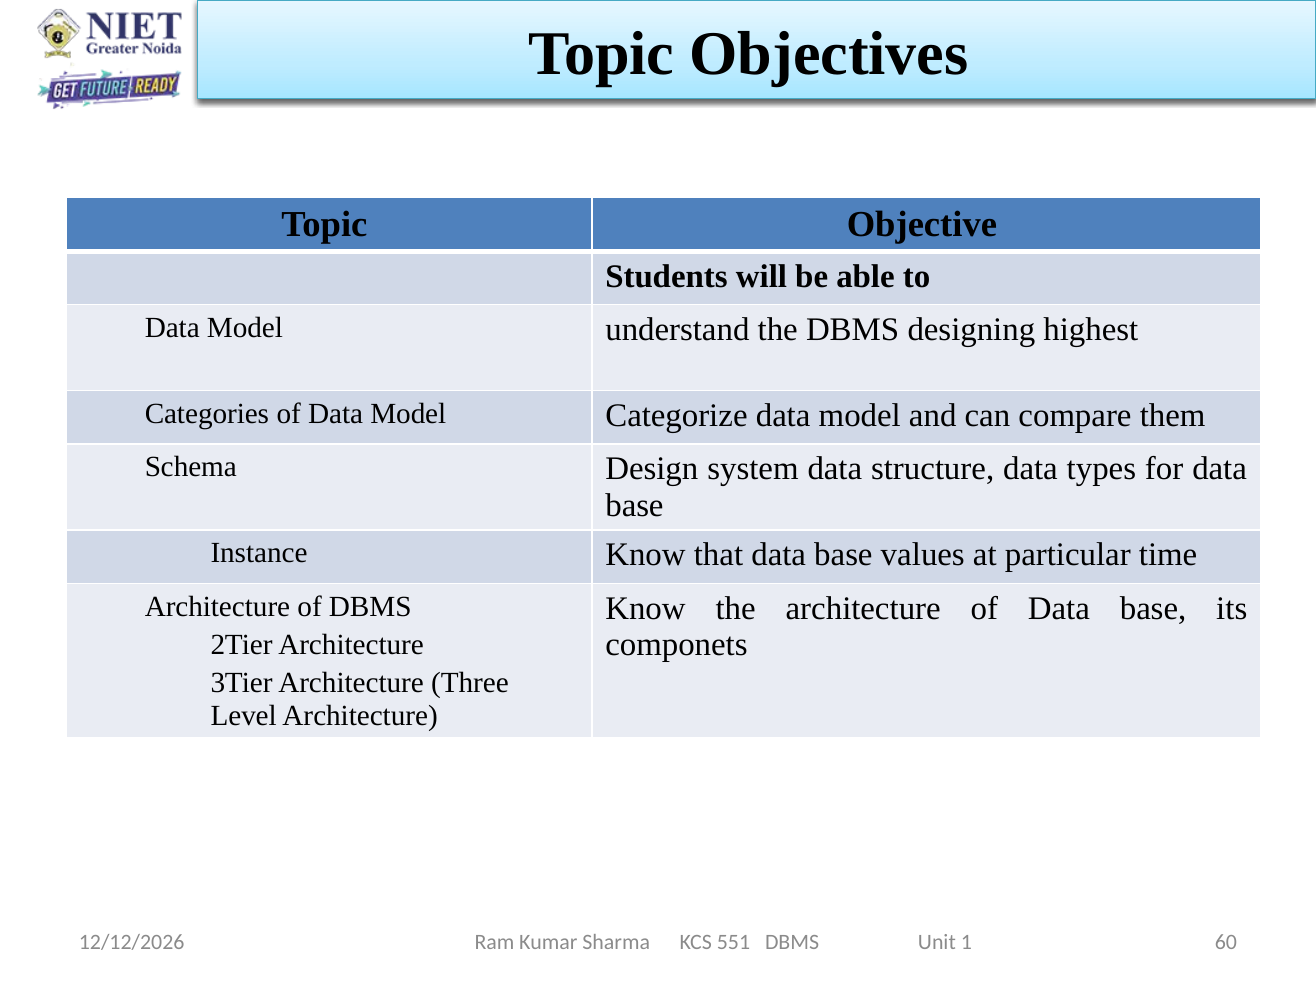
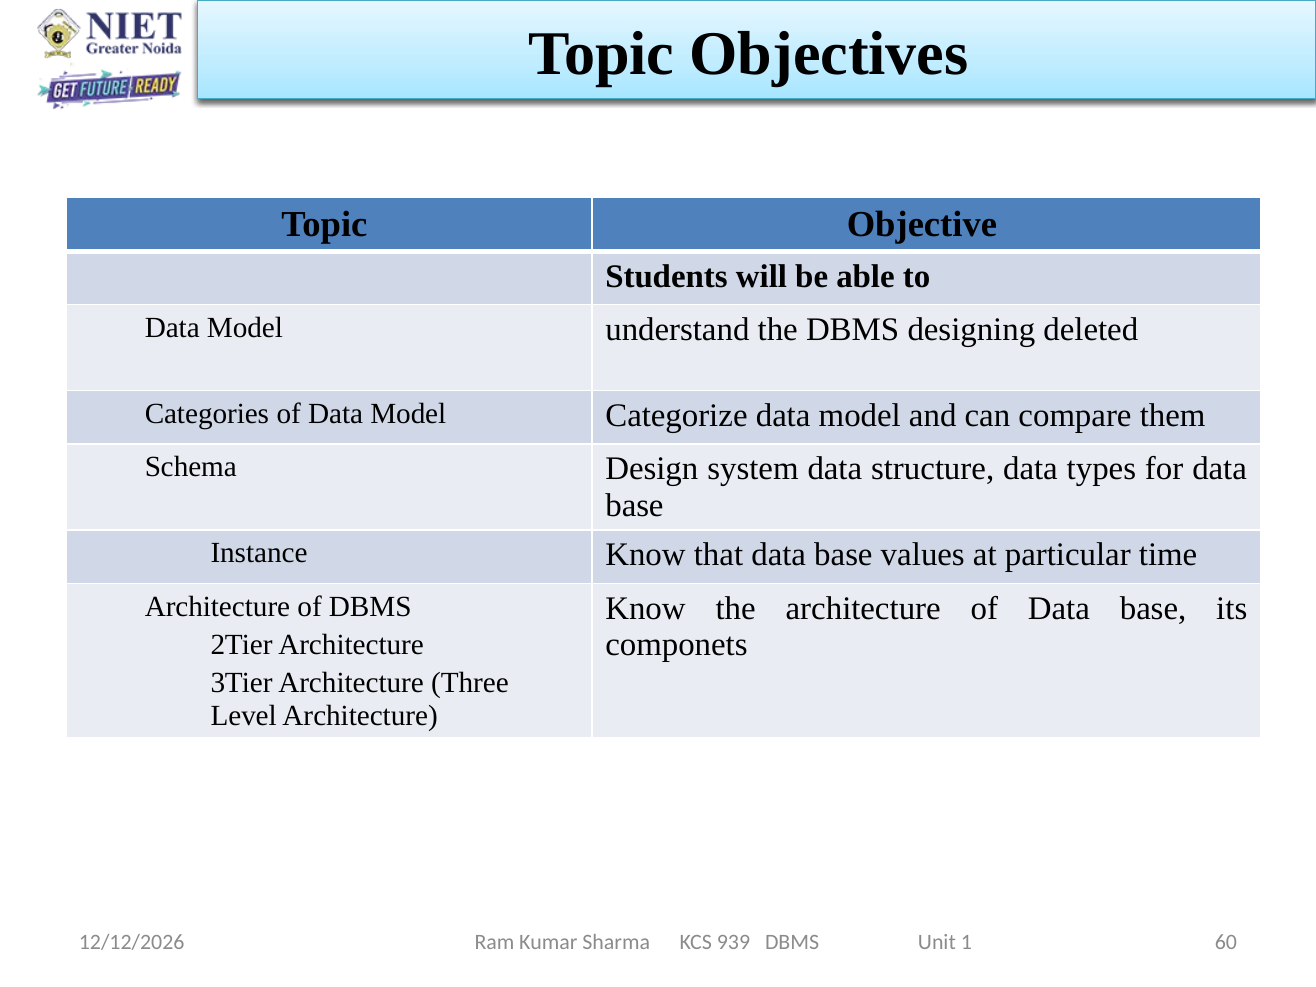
highest: highest -> deleted
551: 551 -> 939
